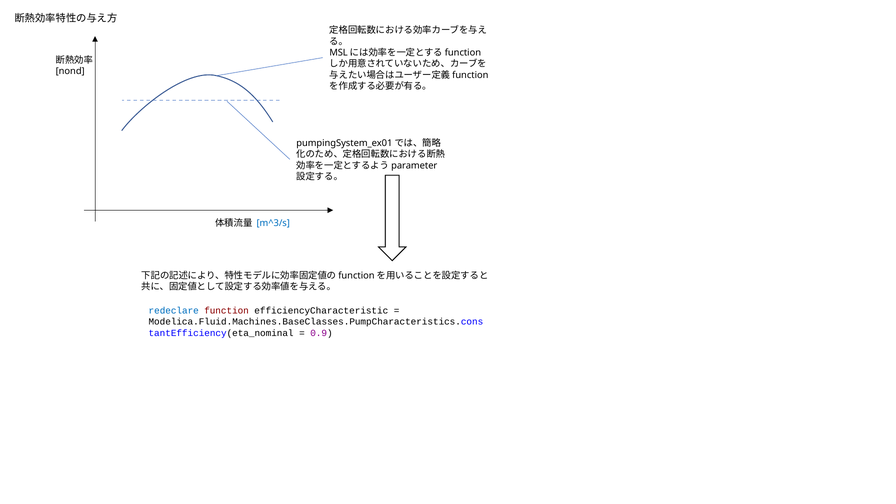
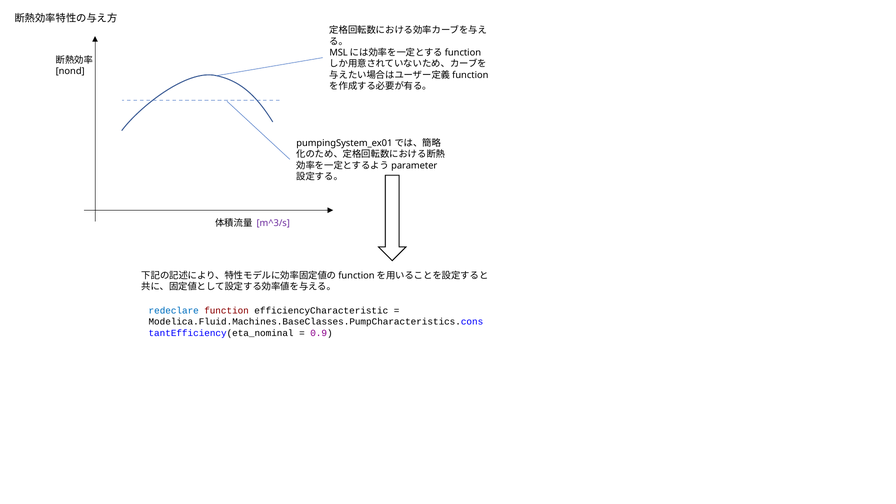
m^3/s colour: blue -> purple
